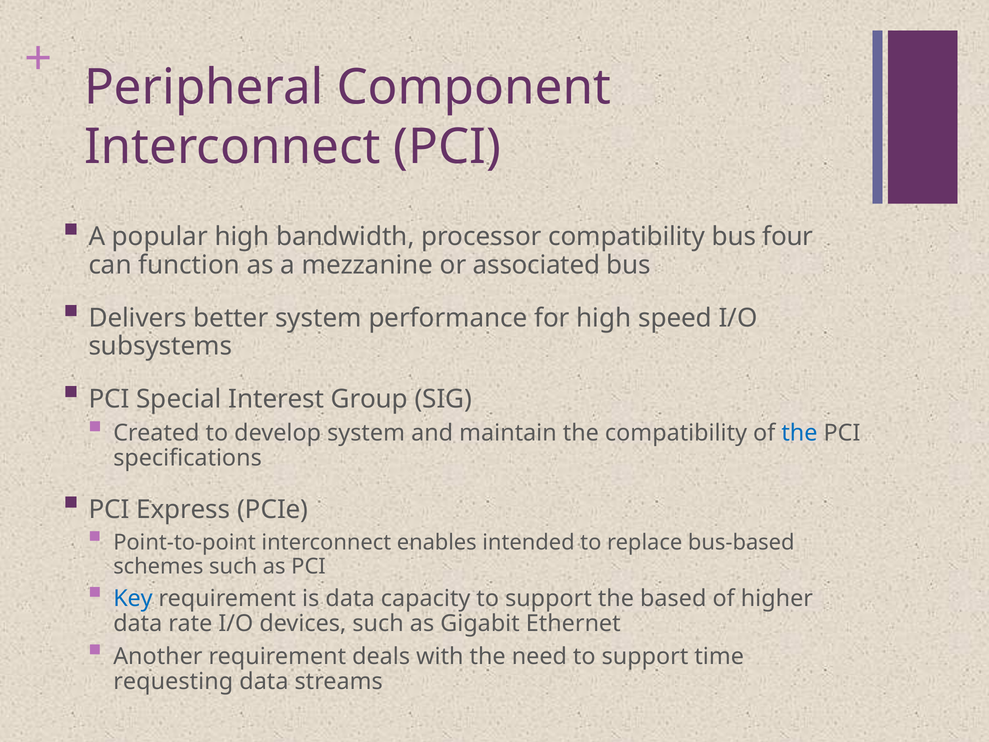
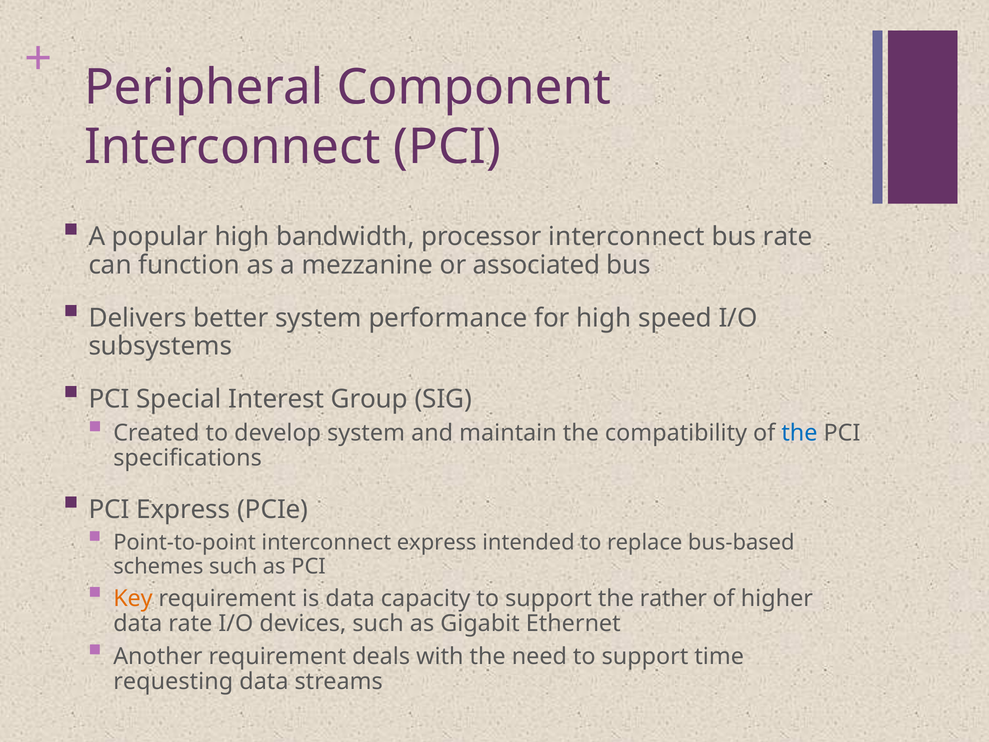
processor compatibility: compatibility -> interconnect
bus four: four -> rate
interconnect enables: enables -> express
Key colour: blue -> orange
based: based -> rather
